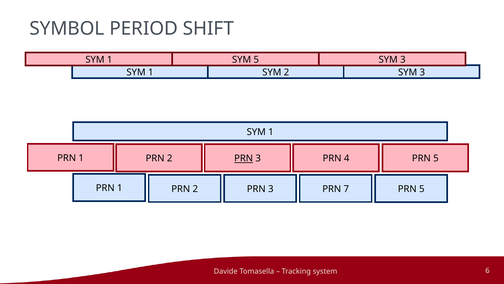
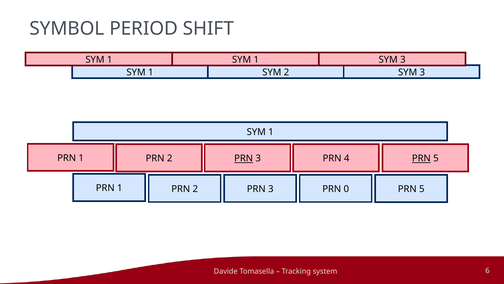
1 SYM 5: 5 -> 1
PRN at (421, 158) underline: none -> present
7: 7 -> 0
